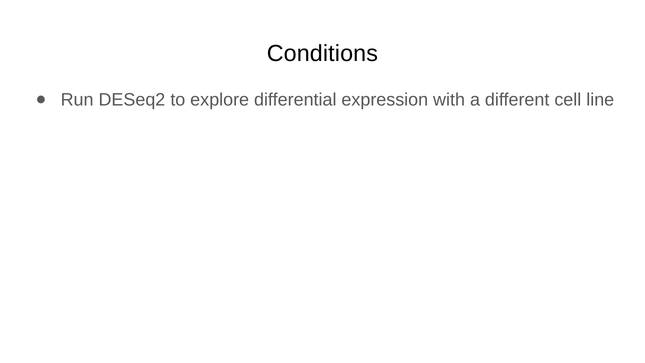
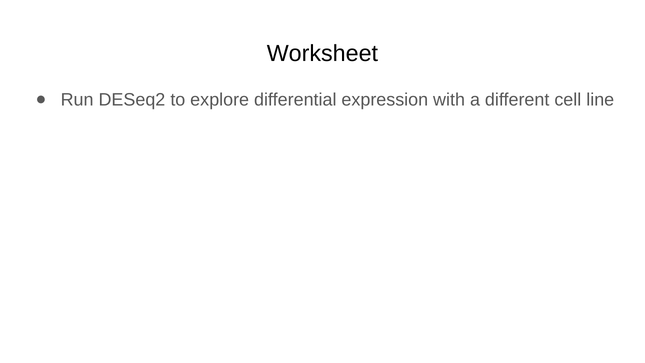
Conditions: Conditions -> Worksheet
